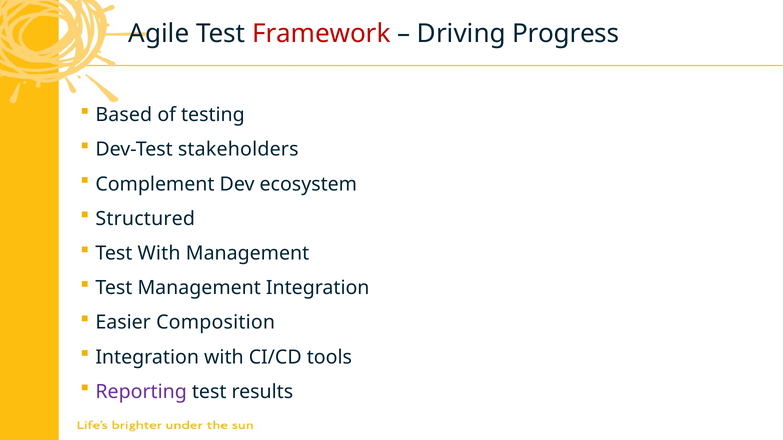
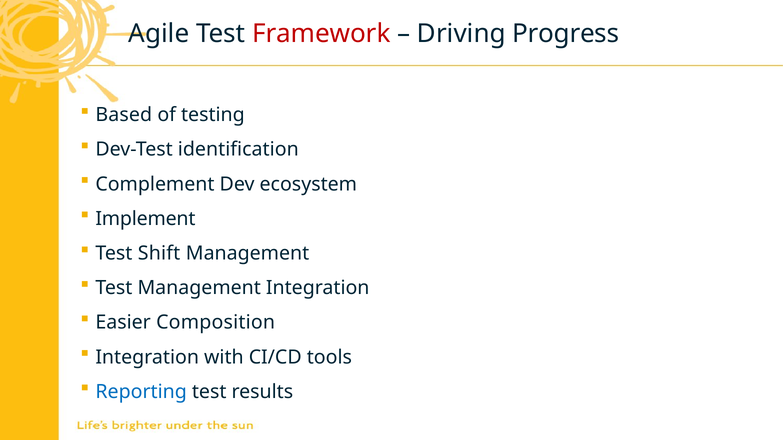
stakeholders: stakeholders -> identification
Structured: Structured -> Implement
Test With: With -> Shift
Reporting colour: purple -> blue
